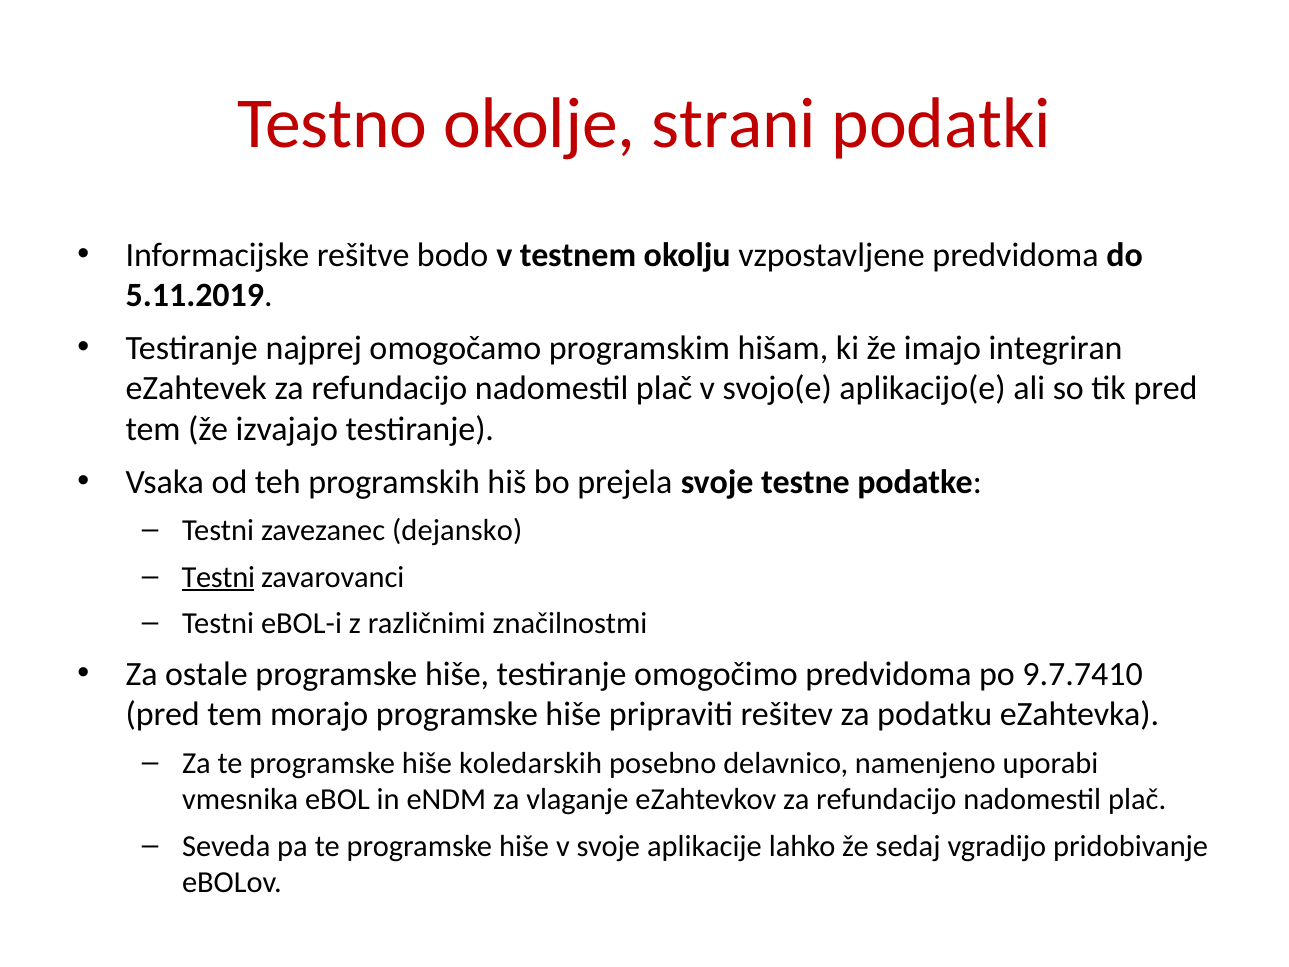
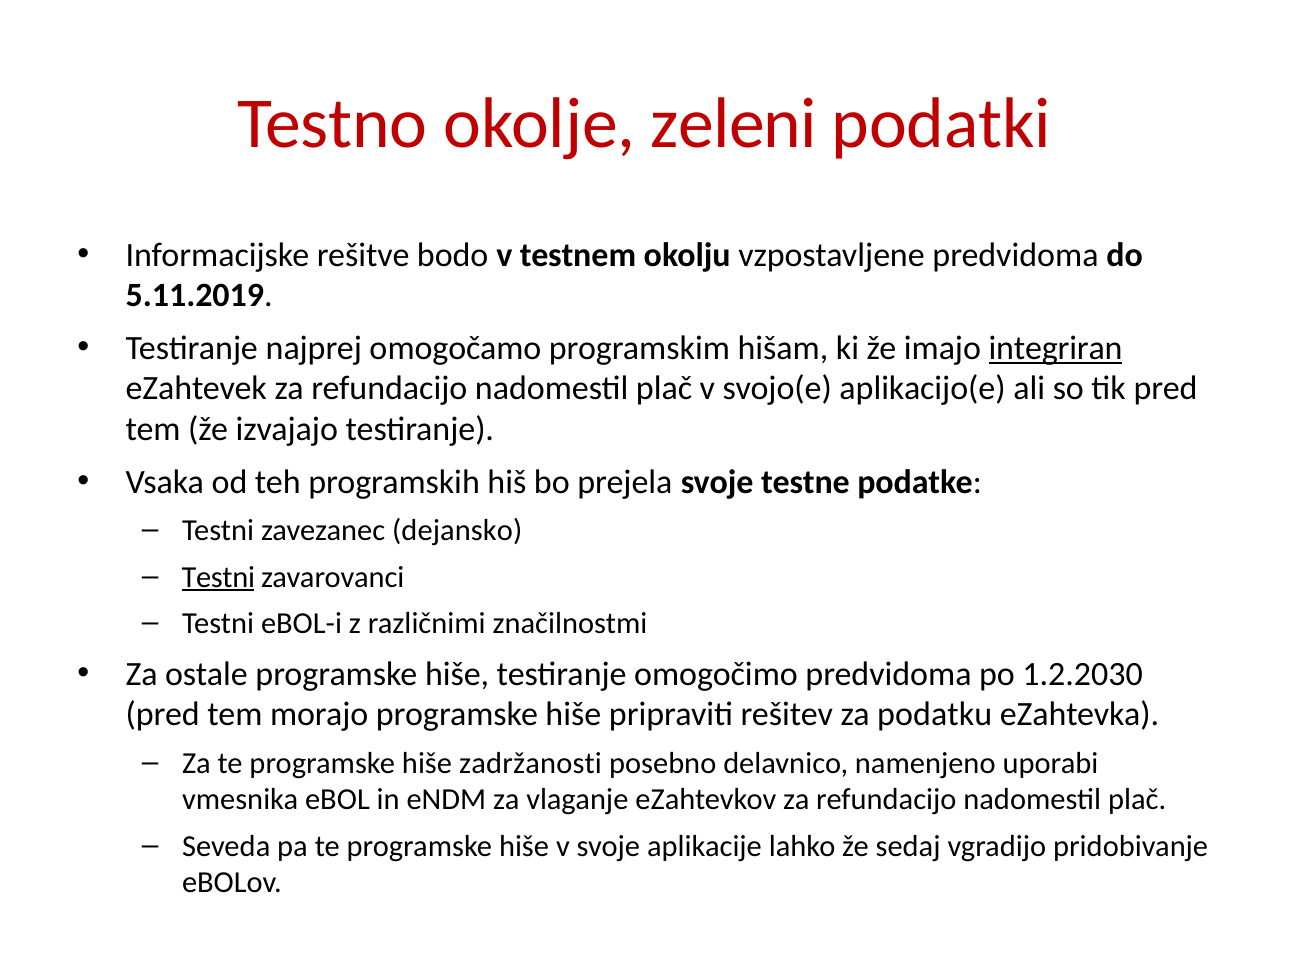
strani: strani -> zeleni
integriran underline: none -> present
9.7.7410: 9.7.7410 -> 1.2.2030
koledarskih: koledarskih -> zadržanosti
